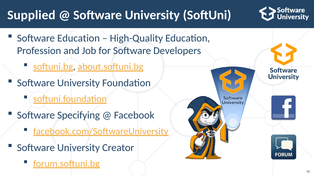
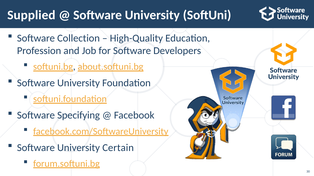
Software Education: Education -> Collection
Creator: Creator -> Certain
